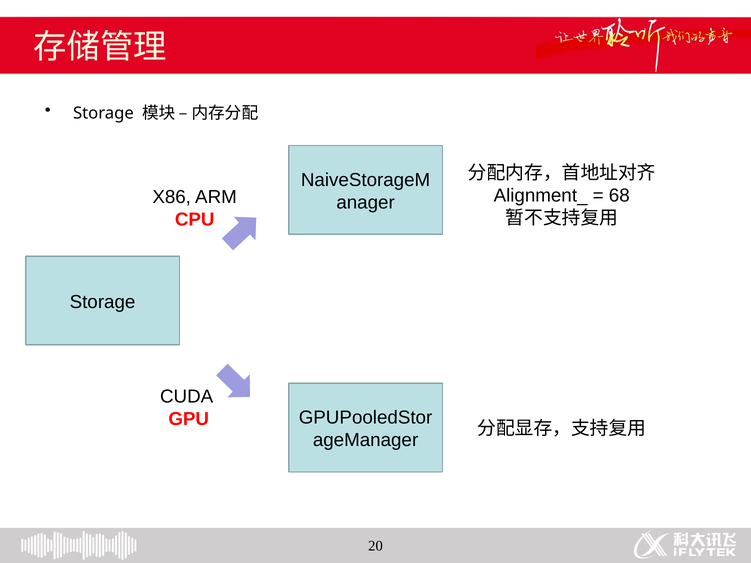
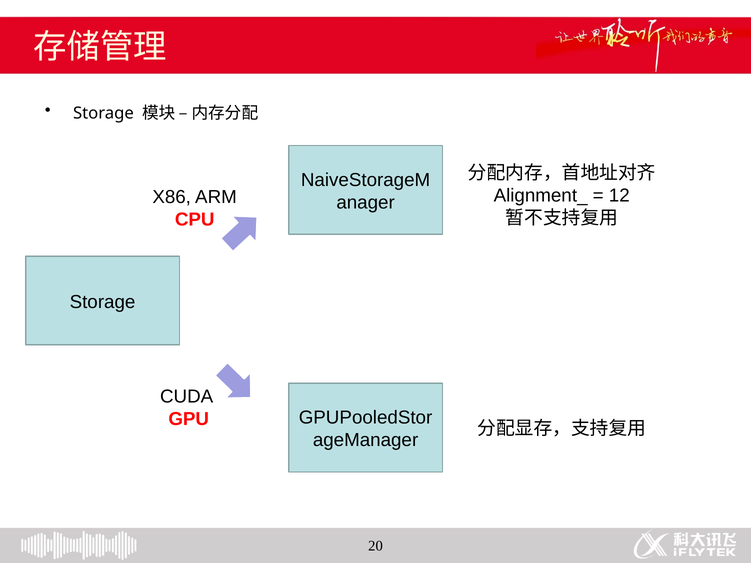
68: 68 -> 12
